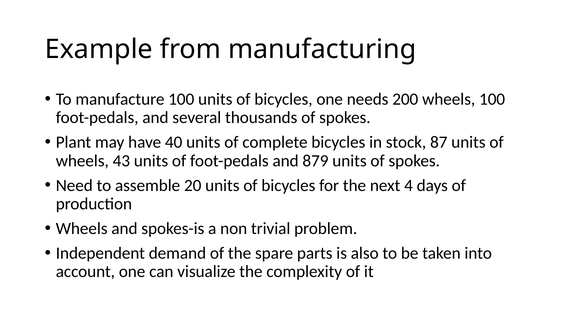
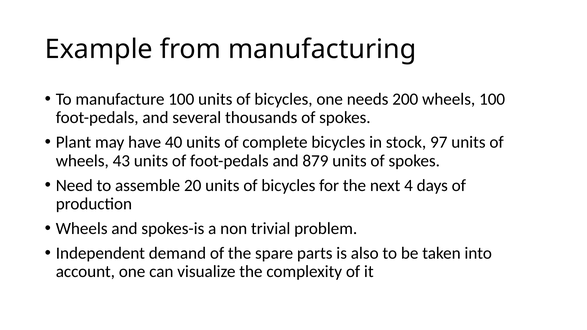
87: 87 -> 97
